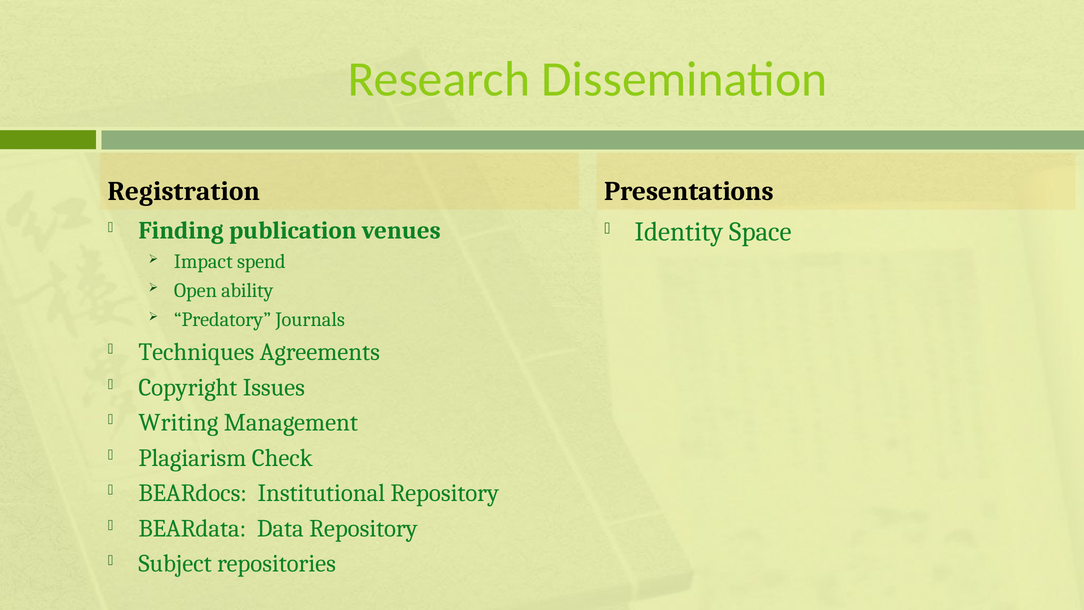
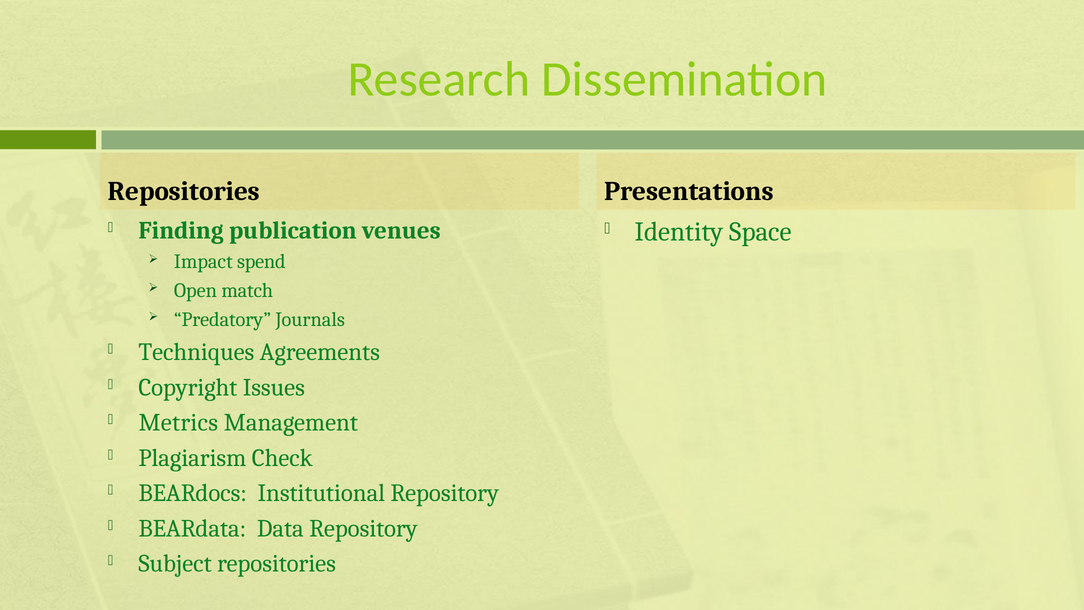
Registration at (184, 191): Registration -> Repositories
ability: ability -> match
Writing: Writing -> Metrics
